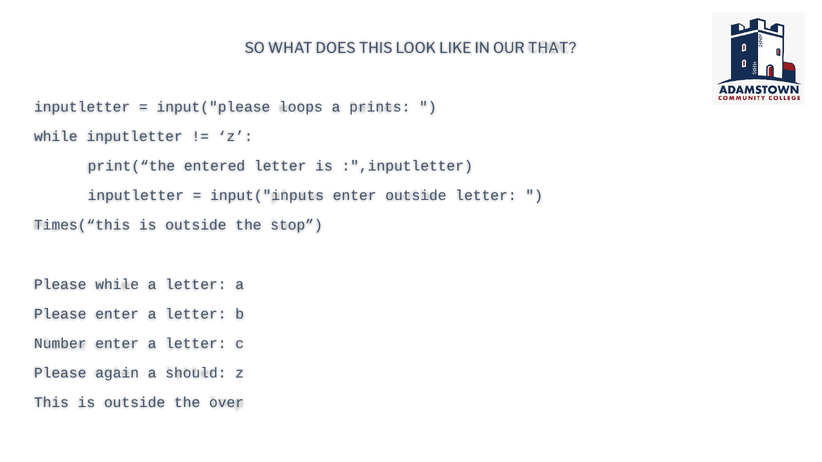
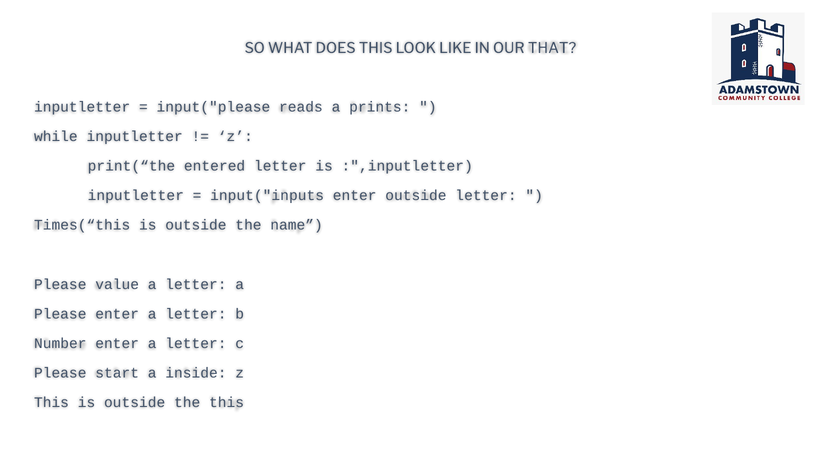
loops: loops -> reads
stop: stop -> name
Please while: while -> value
again: again -> start
should: should -> inside
the over: over -> this
